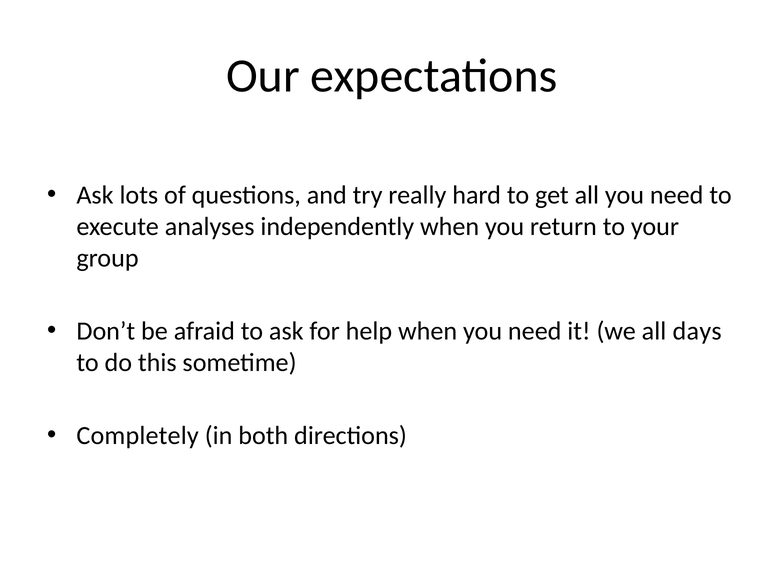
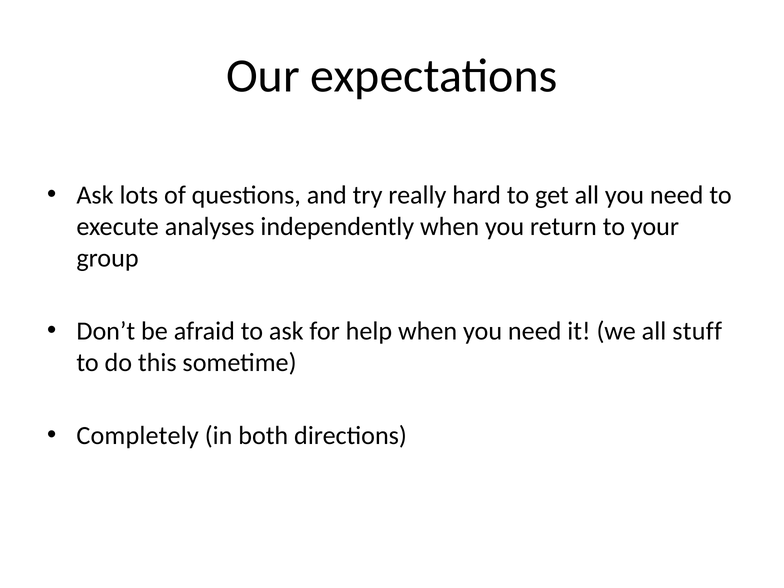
days: days -> stuff
